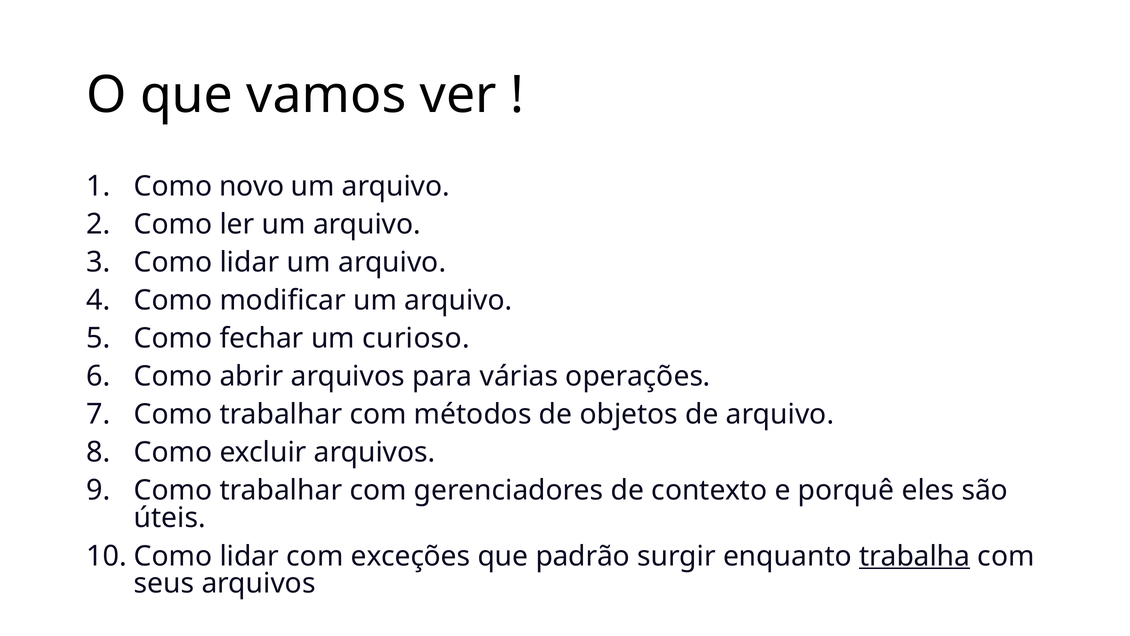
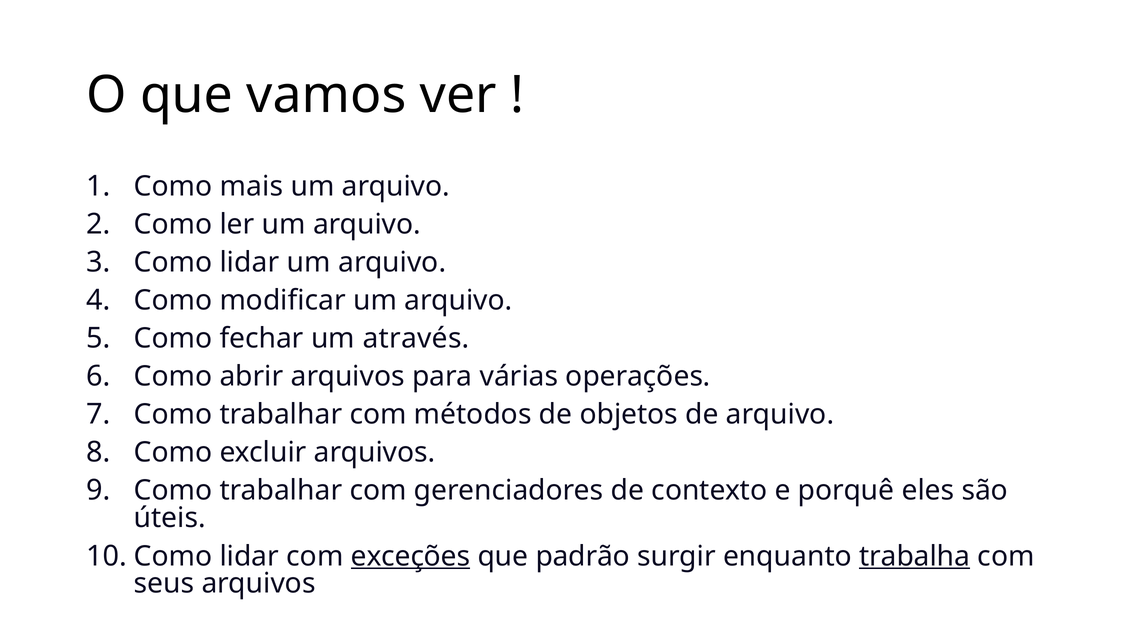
novo: novo -> mais
curioso: curioso -> através
exceções underline: none -> present
